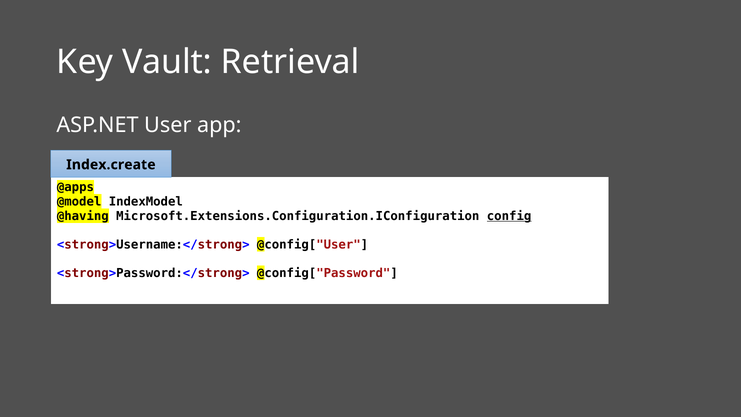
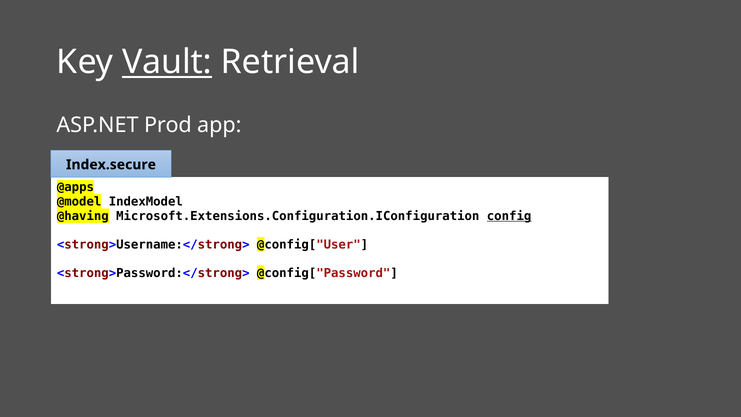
Vault underline: none -> present
User: User -> Prod
Index.create: Index.create -> Index.secure
